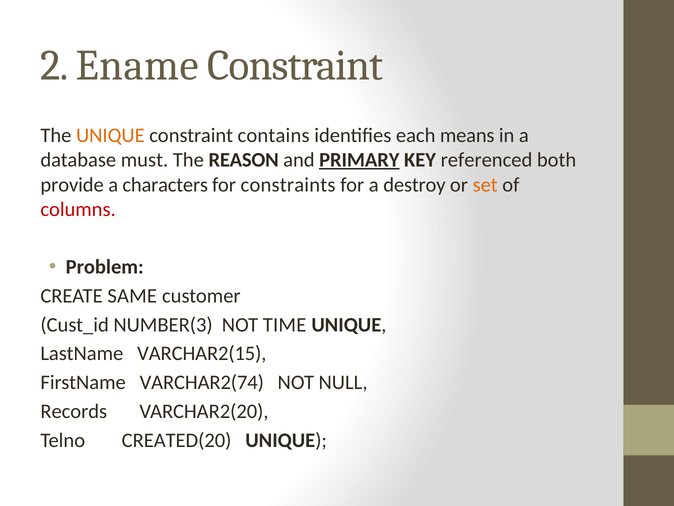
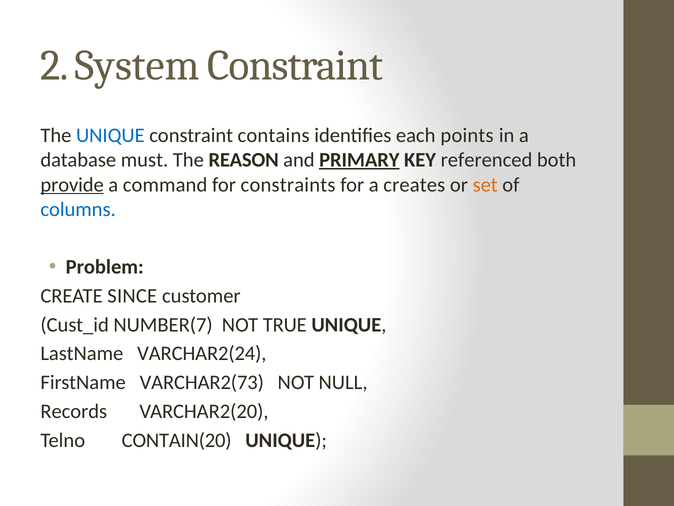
Ename: Ename -> System
UNIQUE at (110, 135) colour: orange -> blue
means: means -> points
provide underline: none -> present
characters: characters -> command
destroy: destroy -> creates
columns colour: red -> blue
SAME: SAME -> SINCE
NUMBER(3: NUMBER(3 -> NUMBER(7
TIME: TIME -> TRUE
VARCHAR2(15: VARCHAR2(15 -> VARCHAR2(24
VARCHAR2(74: VARCHAR2(74 -> VARCHAR2(73
CREATED(20: CREATED(20 -> CONTAIN(20
